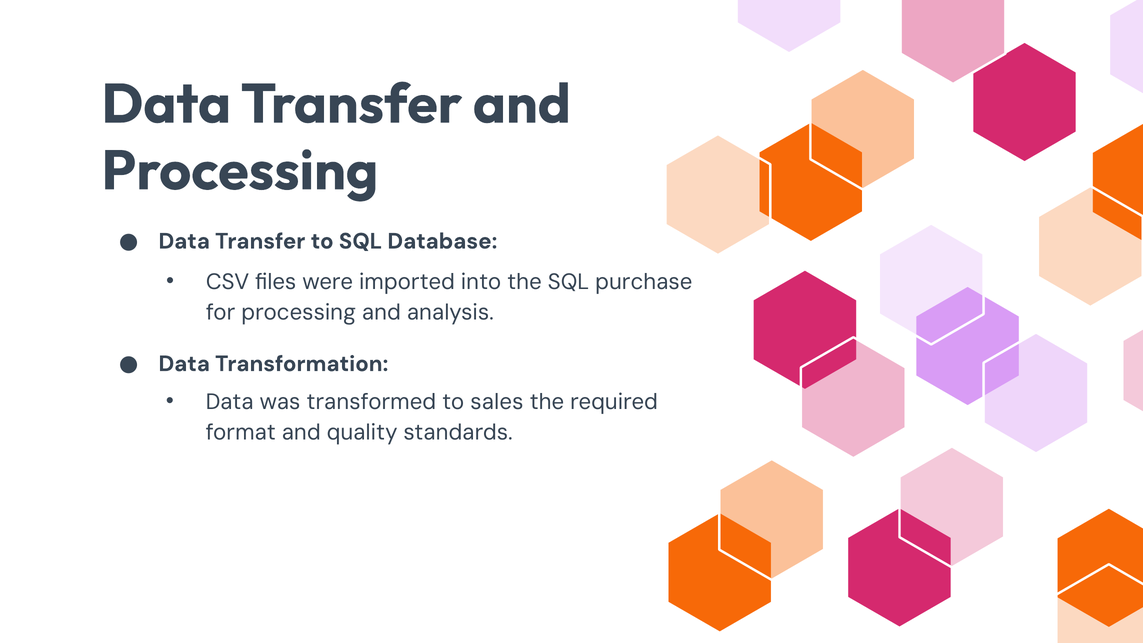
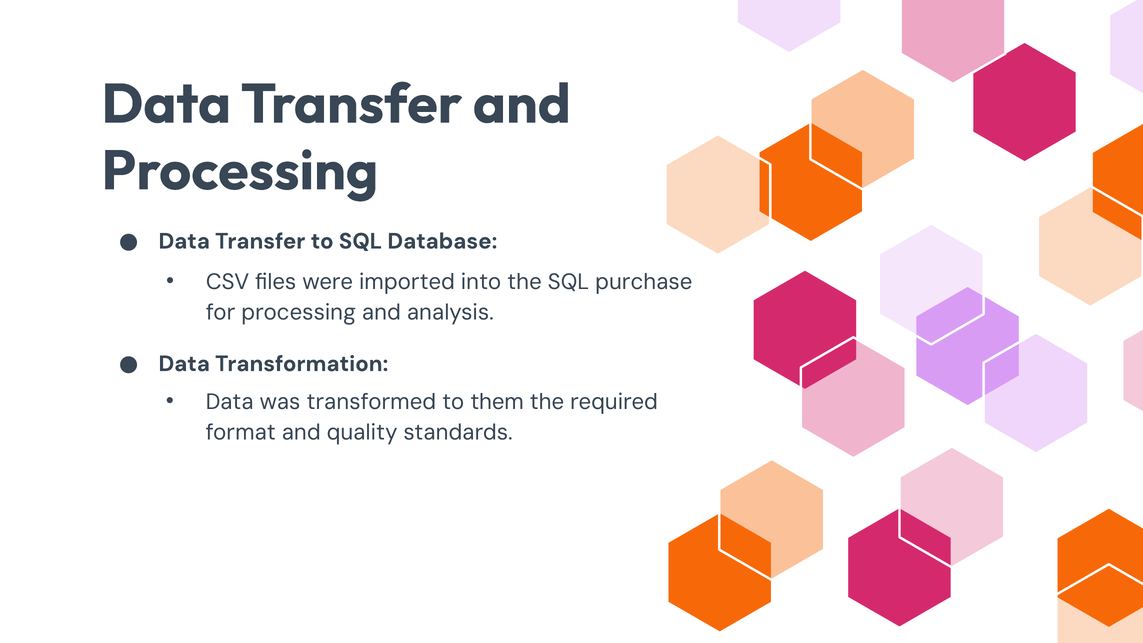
sales: sales -> them
